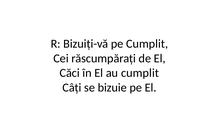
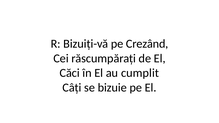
pe Cumplit: Cumplit -> Crezând
